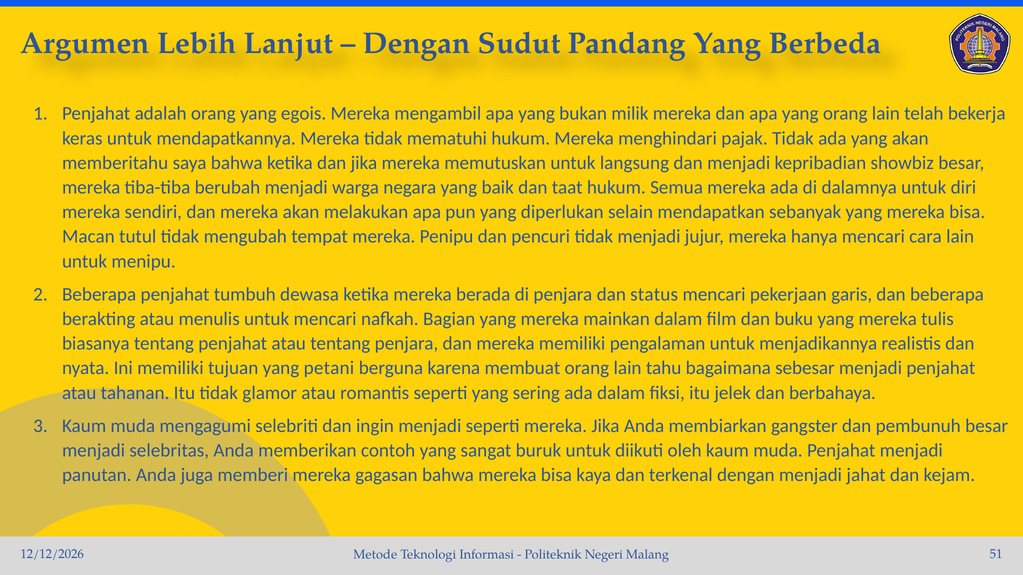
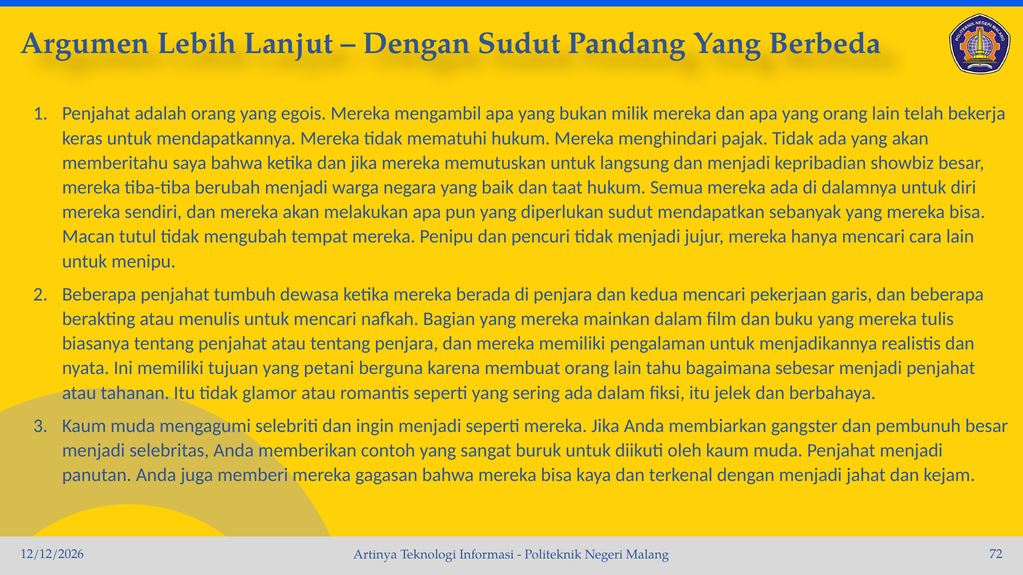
diperlukan selain: selain -> sudut
status: status -> kedua
Metode: Metode -> Artinya
51: 51 -> 72
